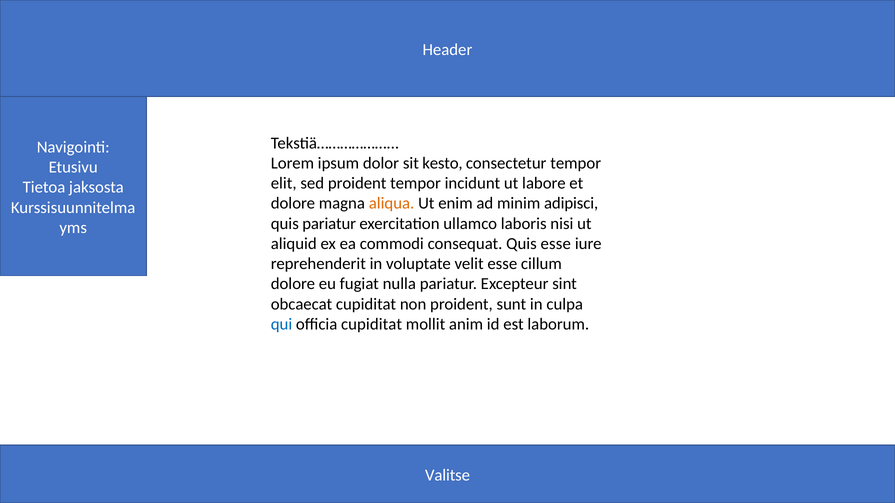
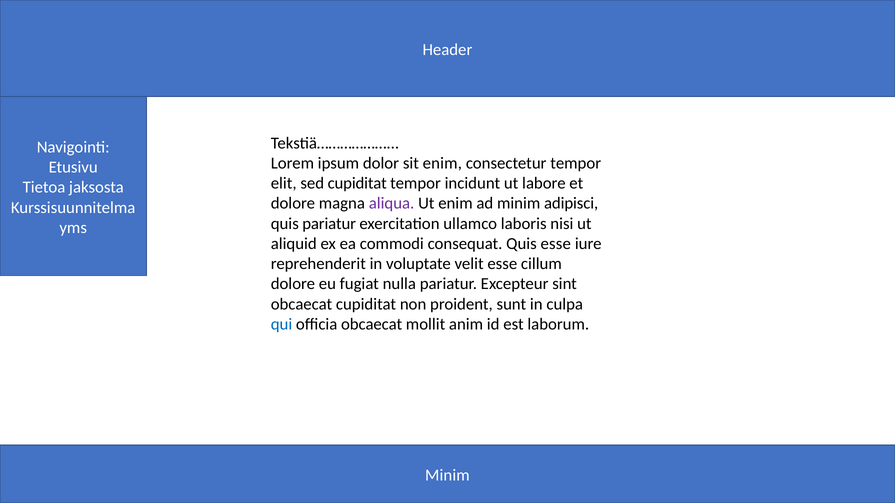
sit kesto: kesto -> enim
sed proident: proident -> cupiditat
aliqua colour: orange -> purple
officia cupiditat: cupiditat -> obcaecat
Valitse at (448, 475): Valitse -> Minim
